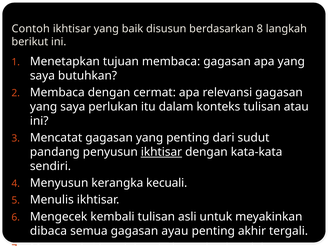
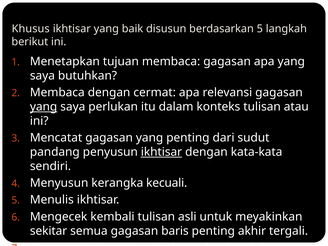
Contoh: Contoh -> Khusus
berdasarkan 8: 8 -> 5
yang at (44, 107) underline: none -> present
dibaca: dibaca -> sekitar
ayau: ayau -> baris
